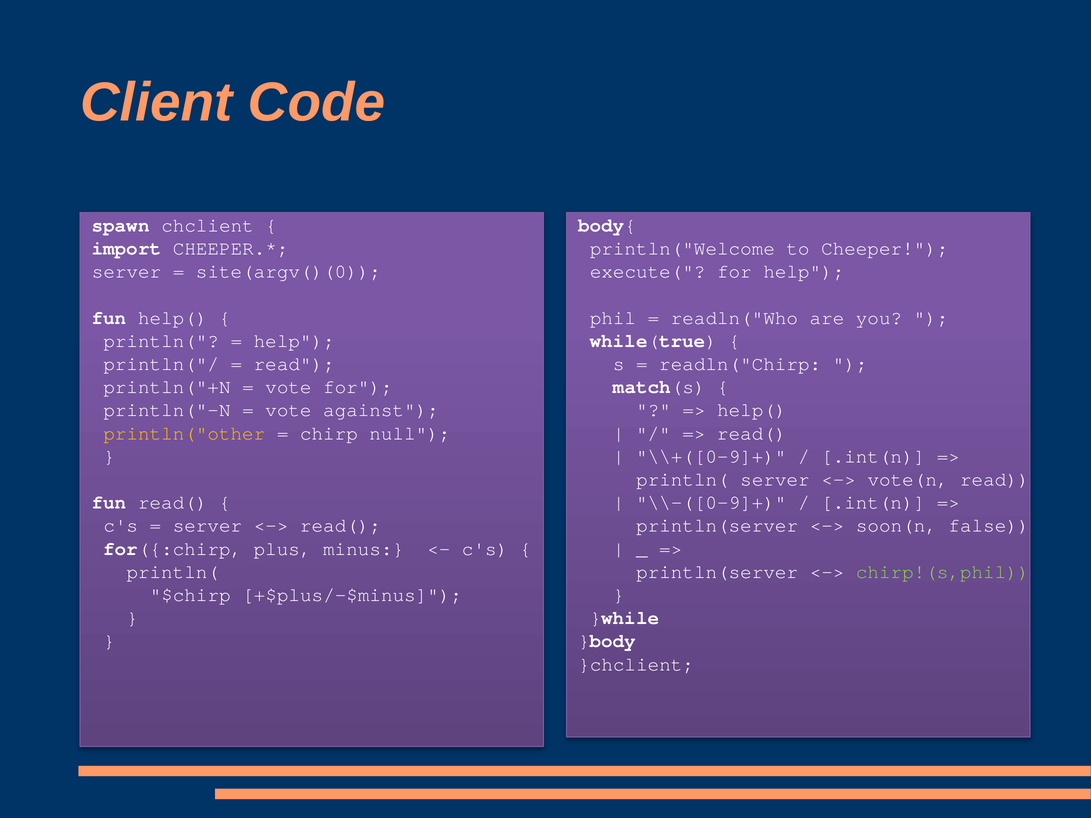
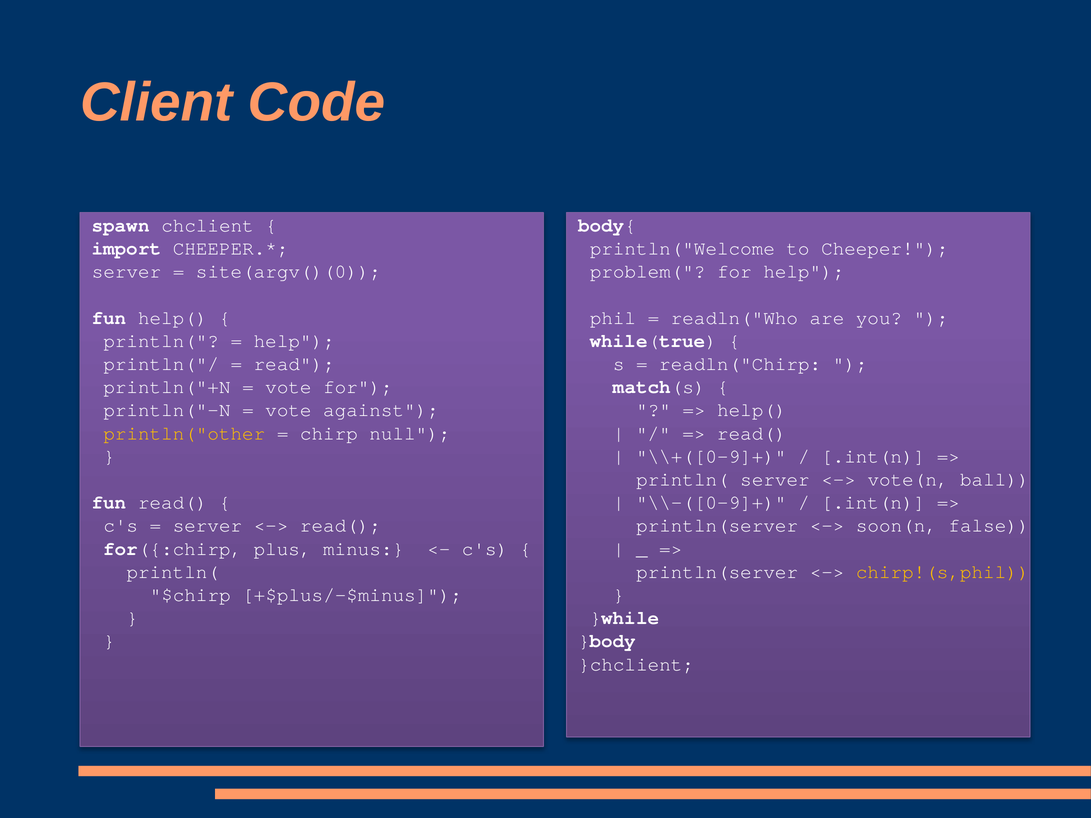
execute(: execute( -> problem(
vote(n read: read -> ball
chirp!(s,phil colour: light green -> yellow
